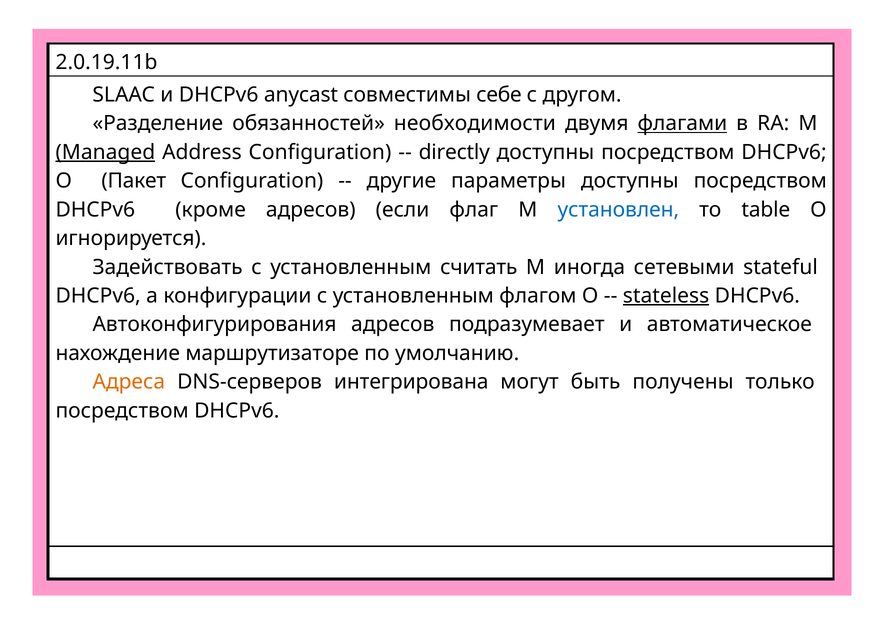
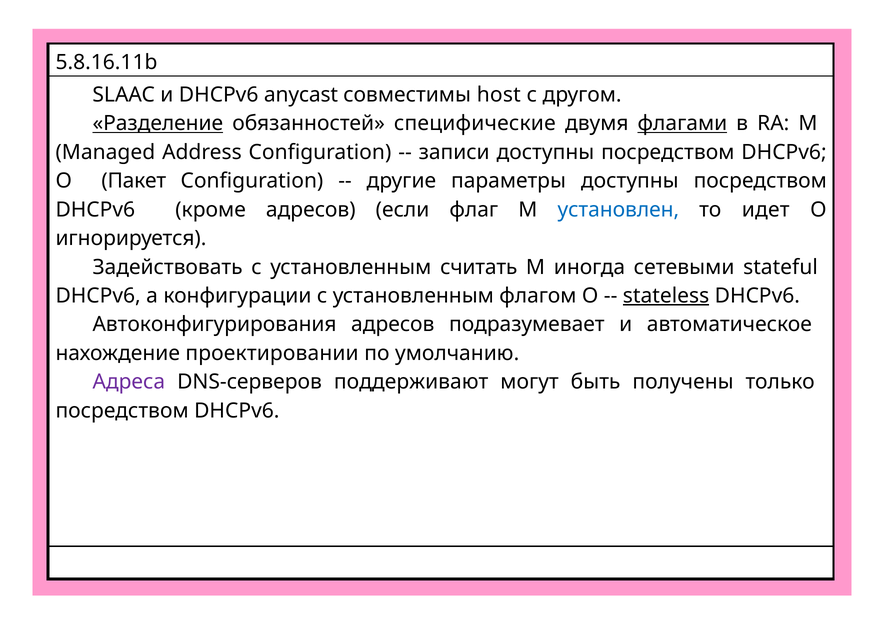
2.0.19.11b: 2.0.19.11b -> 5.8.16.11b
себе: себе -> host
Разделение underline: none -> present
необходимости: необходимости -> специфические
Managed underline: present -> none
directly: directly -> записи
table: table -> идет
маршрутизаторе: маршрутизаторе -> проектировании
Адреса colour: orange -> purple
интегрирована: интегрирована -> поддерживают
